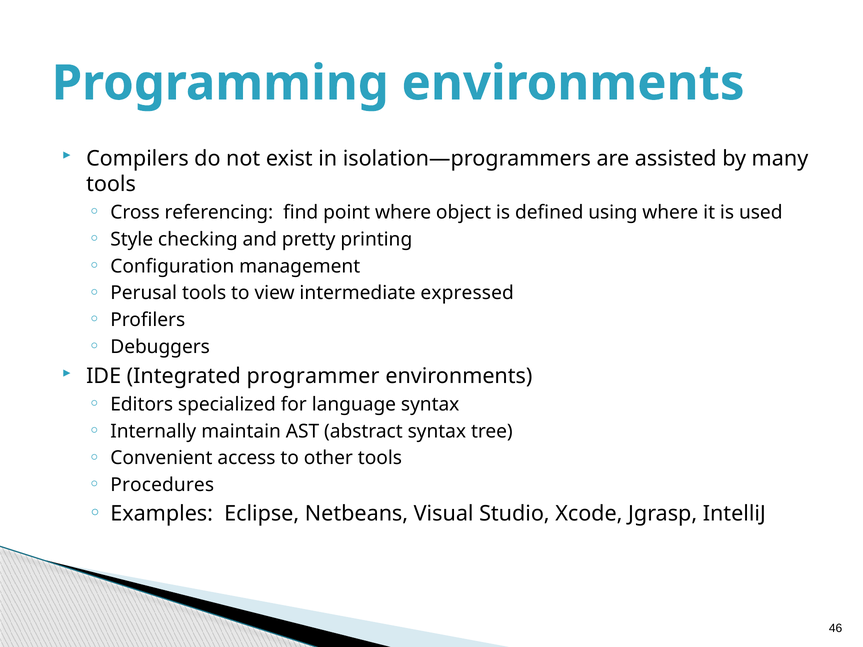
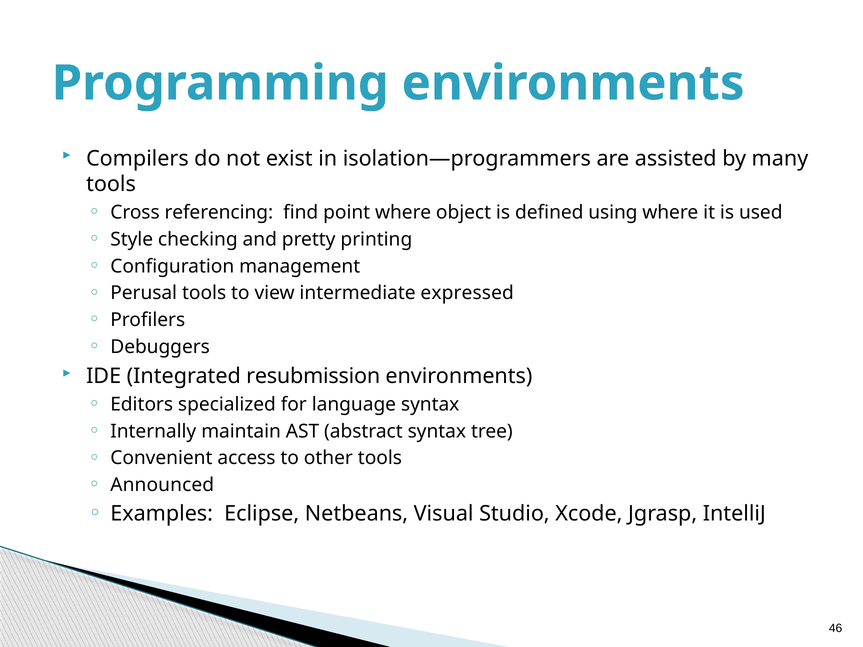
programmer: programmer -> resubmission
Procedures: Procedures -> Announced
